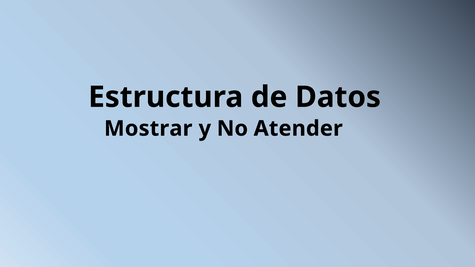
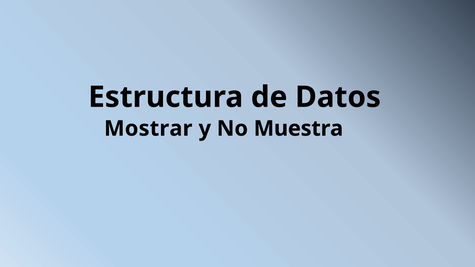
Atender: Atender -> Muestra
